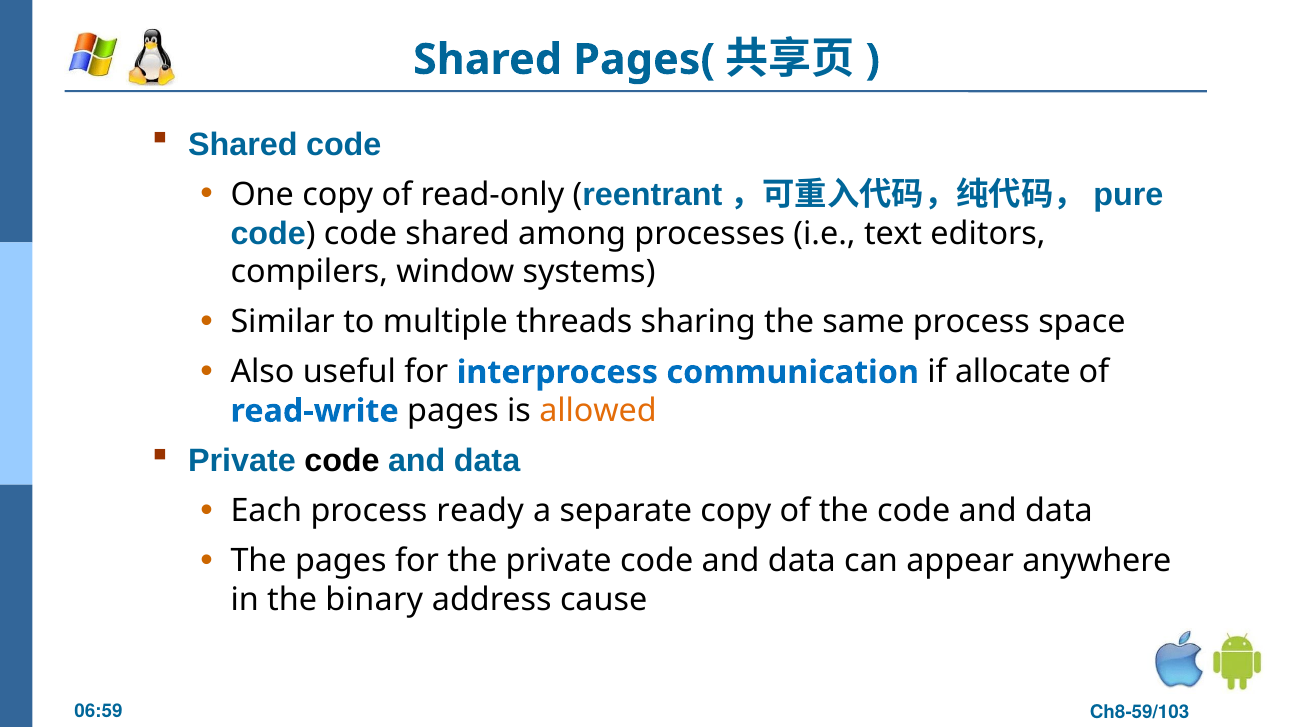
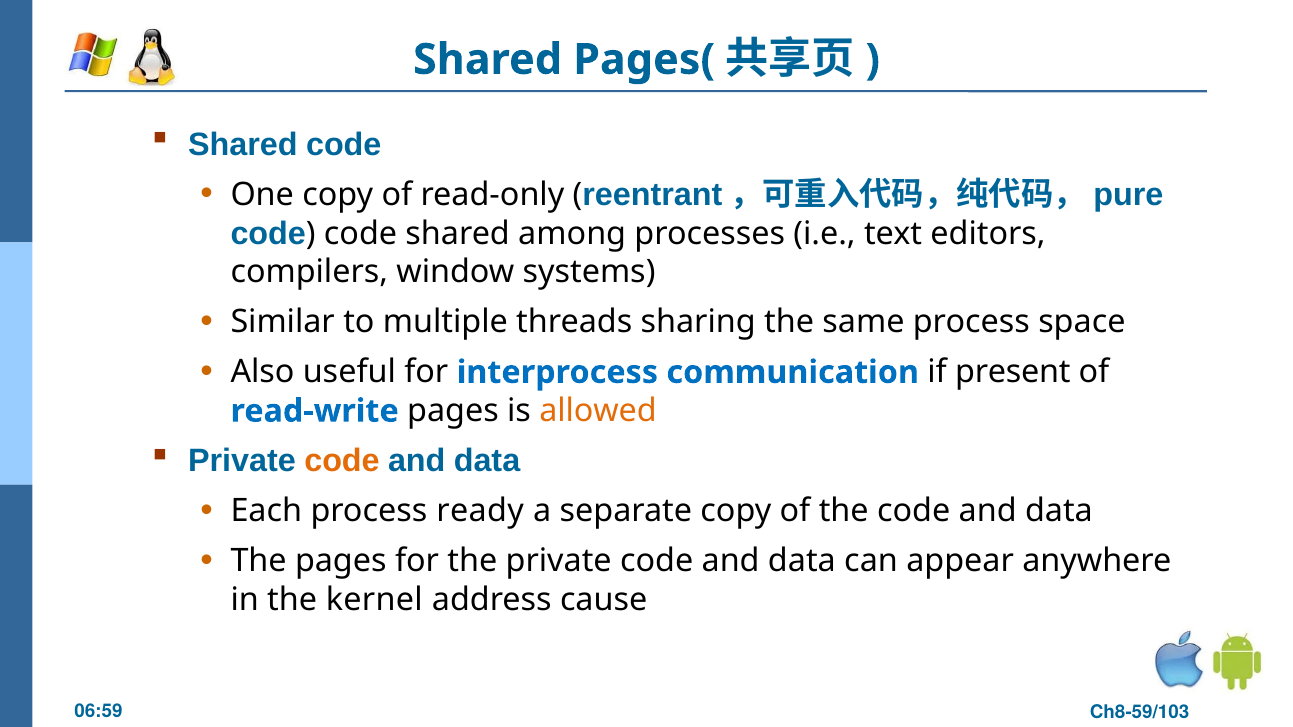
allocate: allocate -> present
code at (342, 461) colour: black -> orange
binary: binary -> kernel
